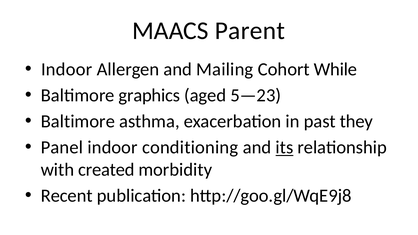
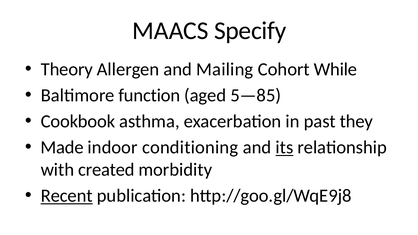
Parent: Parent -> Specify
Indoor at (67, 69): Indoor -> Theory
graphics: graphics -> function
5—23: 5—23 -> 5—85
Baltimore at (78, 121): Baltimore -> Cookbook
Panel: Panel -> Made
Recent underline: none -> present
